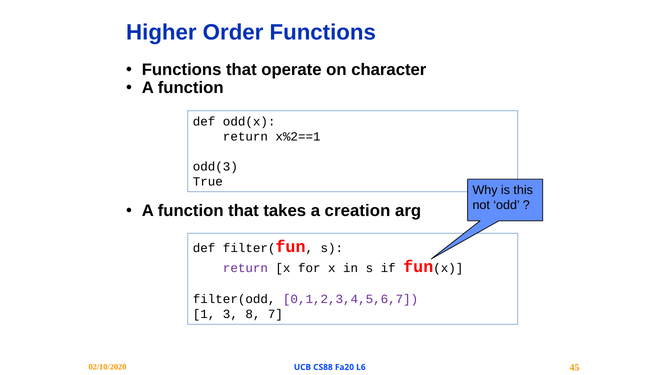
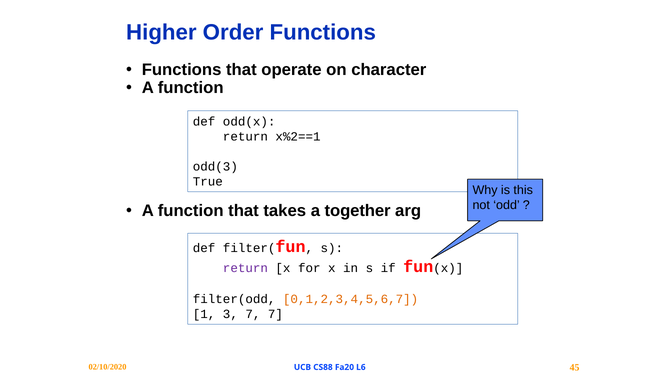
creation: creation -> together
0,1,2,3,4,5,6,7 colour: purple -> orange
3 8: 8 -> 7
